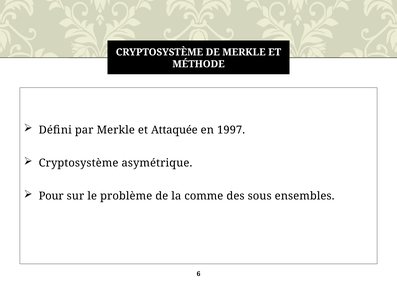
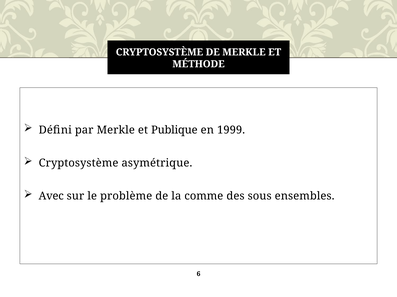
Attaquée: Attaquée -> Publique
1997: 1997 -> 1999
Pour: Pour -> Avec
